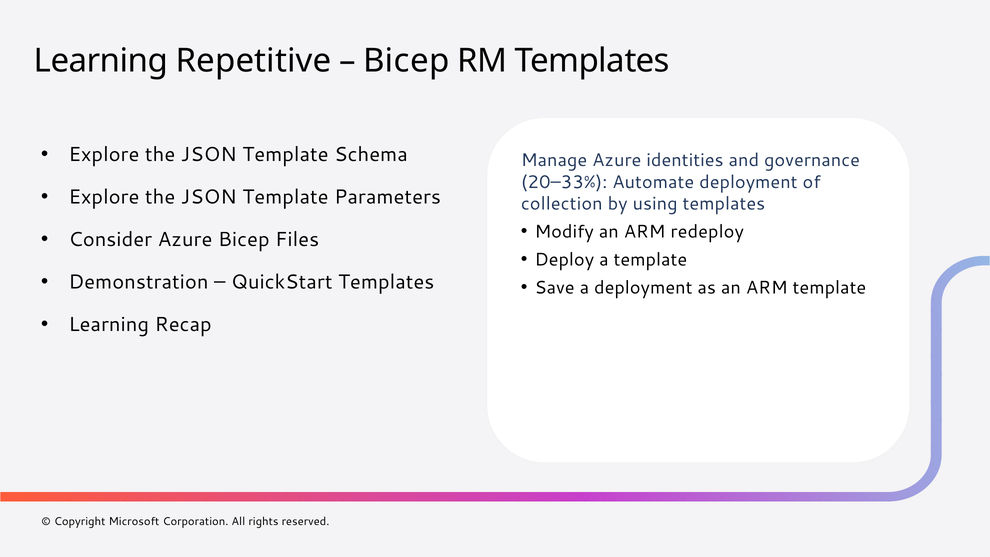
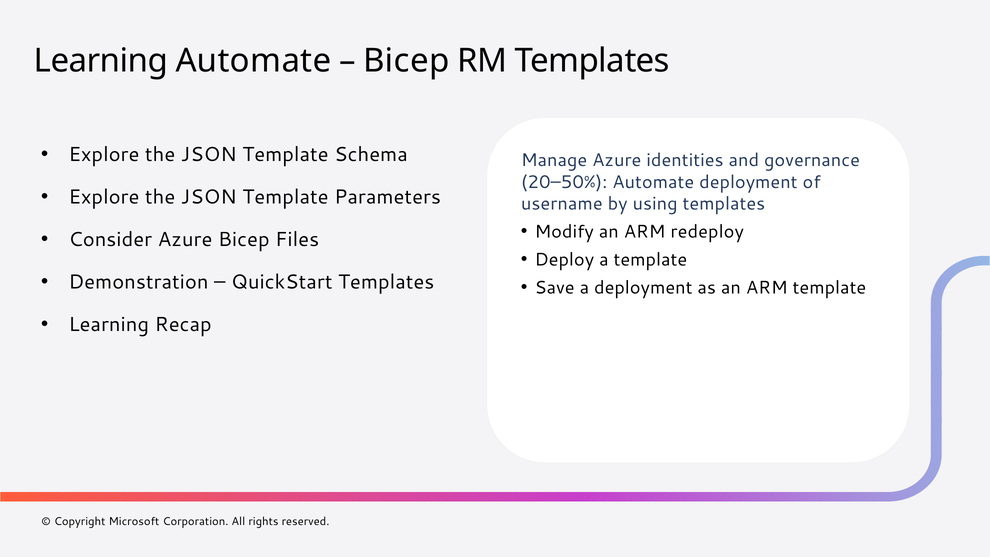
Learning Repetitive: Repetitive -> Automate
20–33%: 20–33% -> 20–50%
collection: collection -> username
